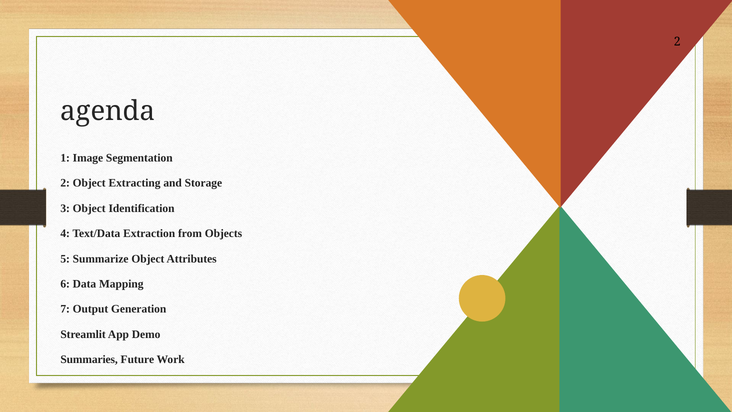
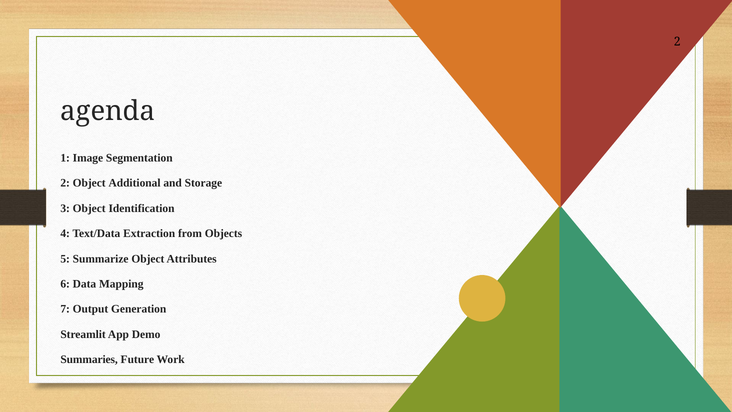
Extracting: Extracting -> Additional
